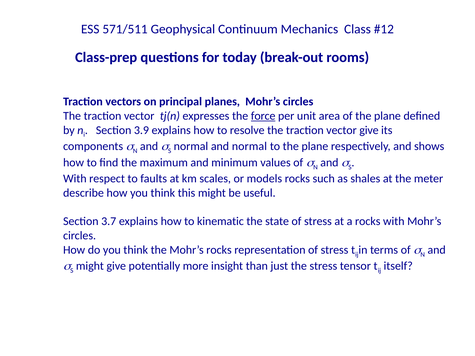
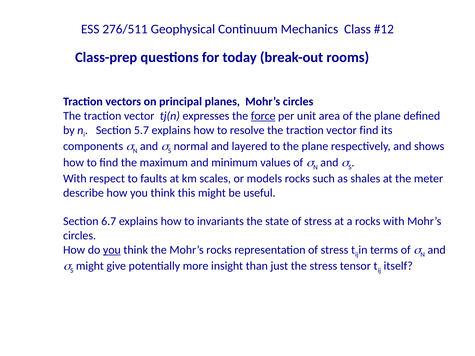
571/511: 571/511 -> 276/511
3.9: 3.9 -> 5.7
vector give: give -> find
and normal: normal -> layered
3.7: 3.7 -> 6.7
kinematic: kinematic -> invariants
you at (112, 250) underline: none -> present
